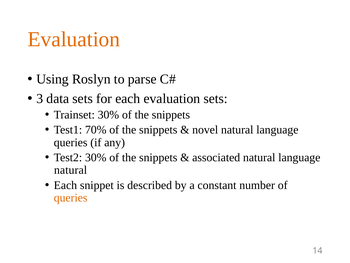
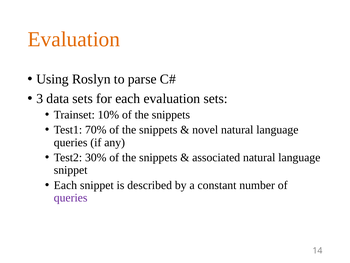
Trainset 30%: 30% -> 10%
natural at (71, 170): natural -> snippet
queries at (71, 197) colour: orange -> purple
